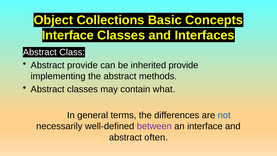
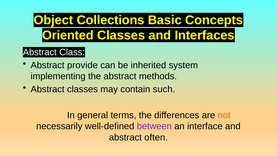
Interface at (68, 35): Interface -> Oriented
inherited provide: provide -> system
what: what -> such
not colour: blue -> orange
